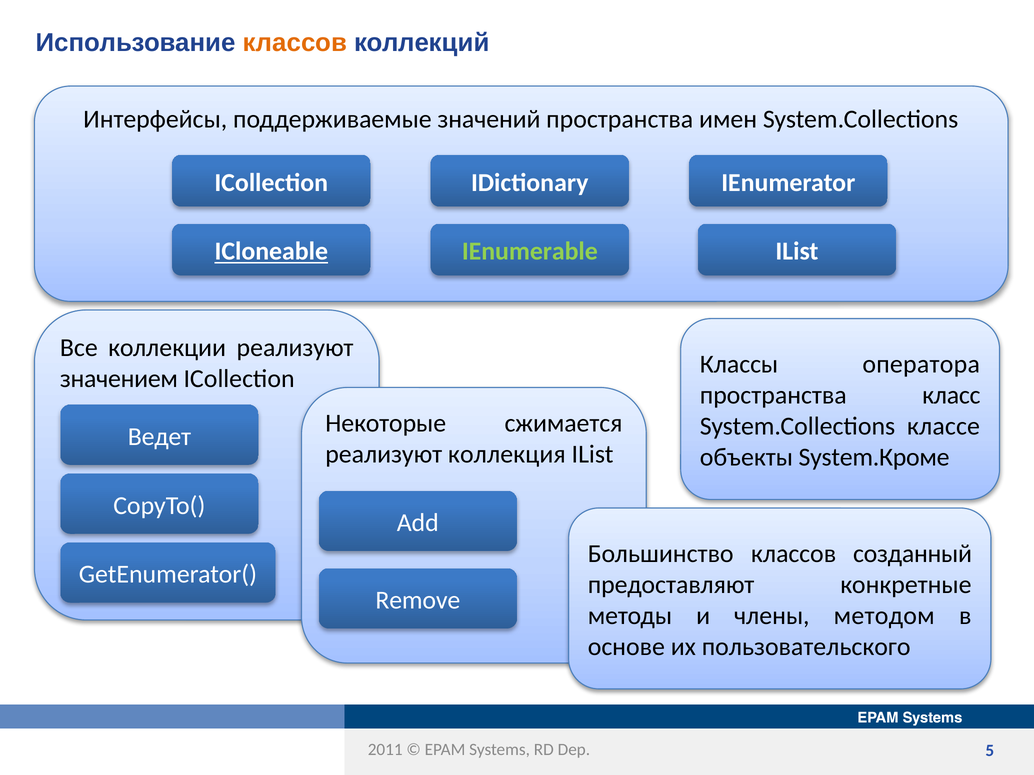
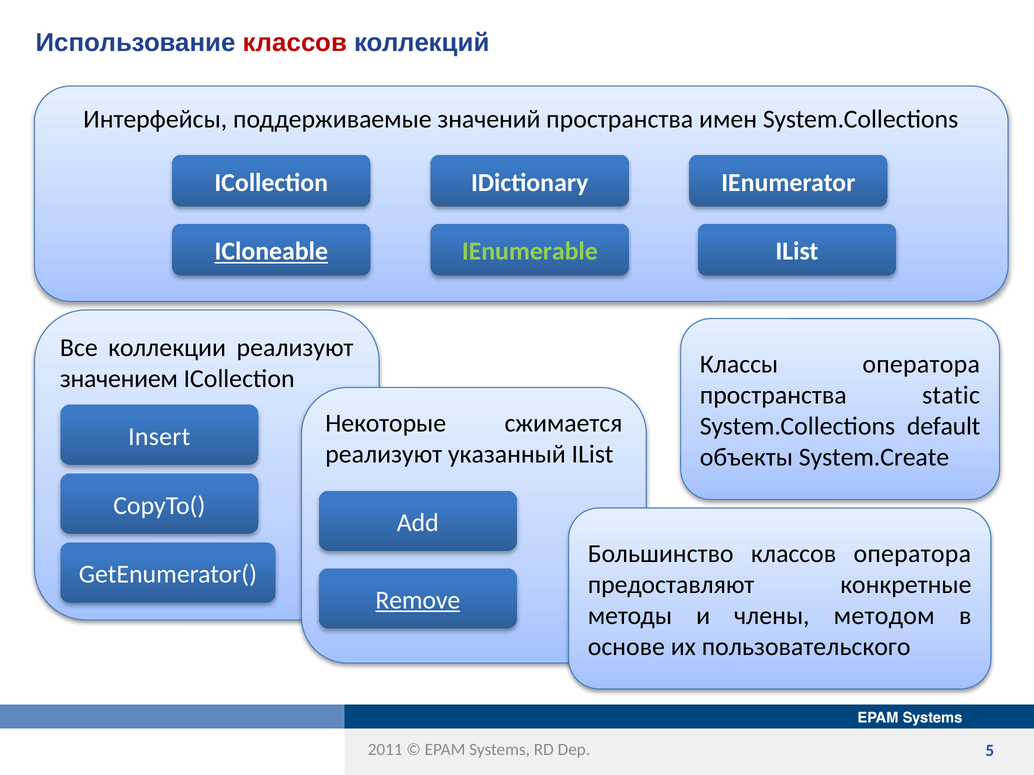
классов at (295, 43) colour: orange -> red
класс: класс -> static
классе: классе -> default
Ведет: Ведет -> Insert
коллекция: коллекция -> указанный
System.Кроме: System.Кроме -> System.Create
классов созданный: созданный -> оператора
Remove underline: none -> present
